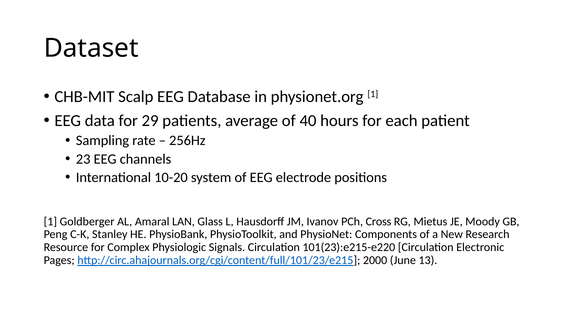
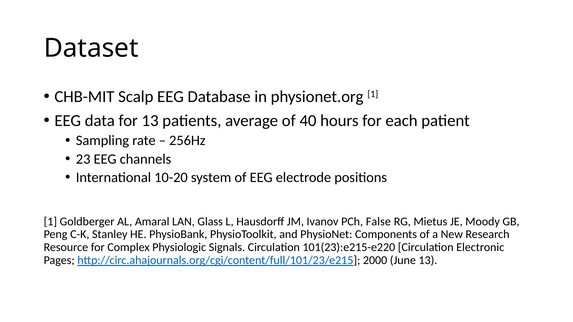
for 29: 29 -> 13
Cross: Cross -> False
